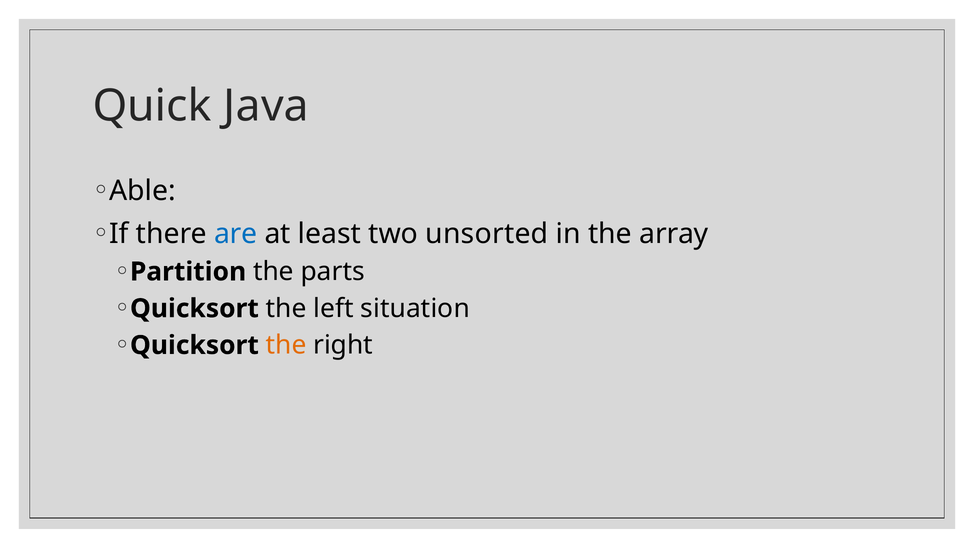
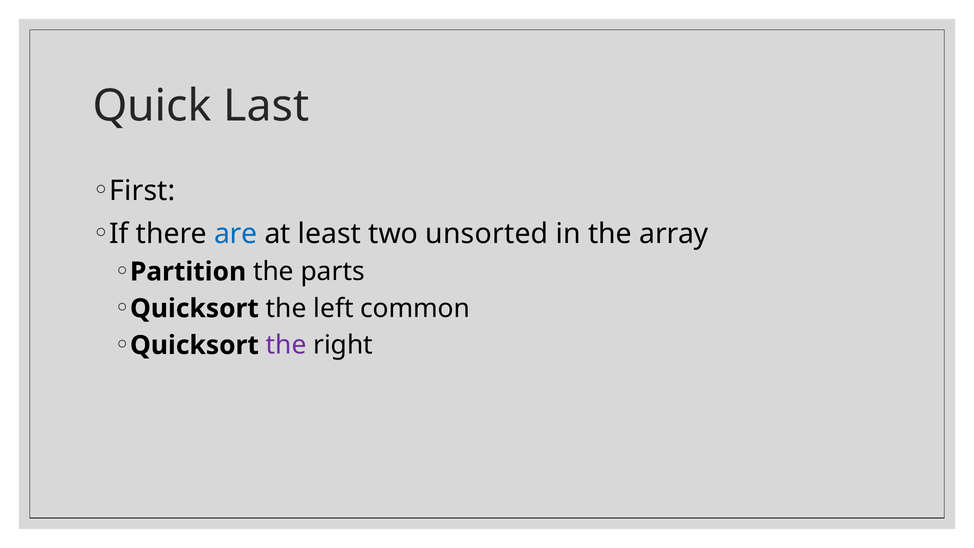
Java: Java -> Last
Able: Able -> First
situation: situation -> common
the at (286, 345) colour: orange -> purple
